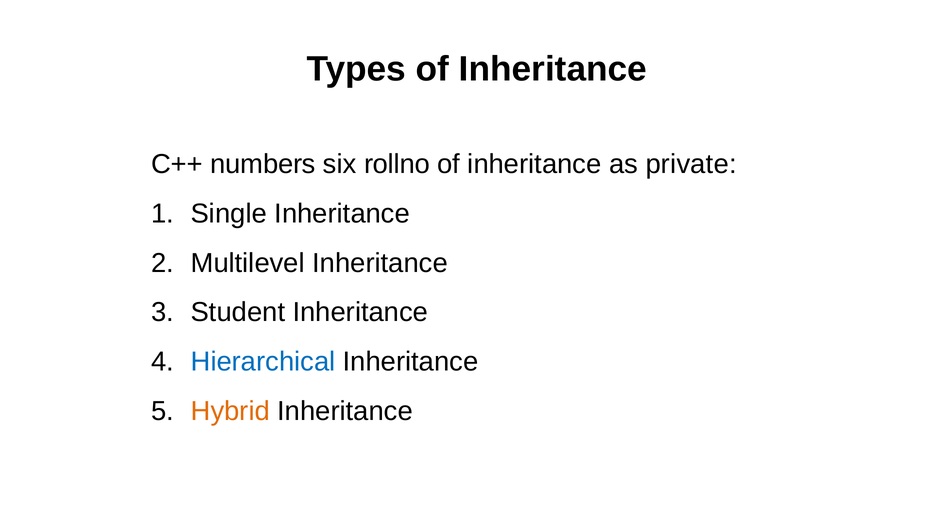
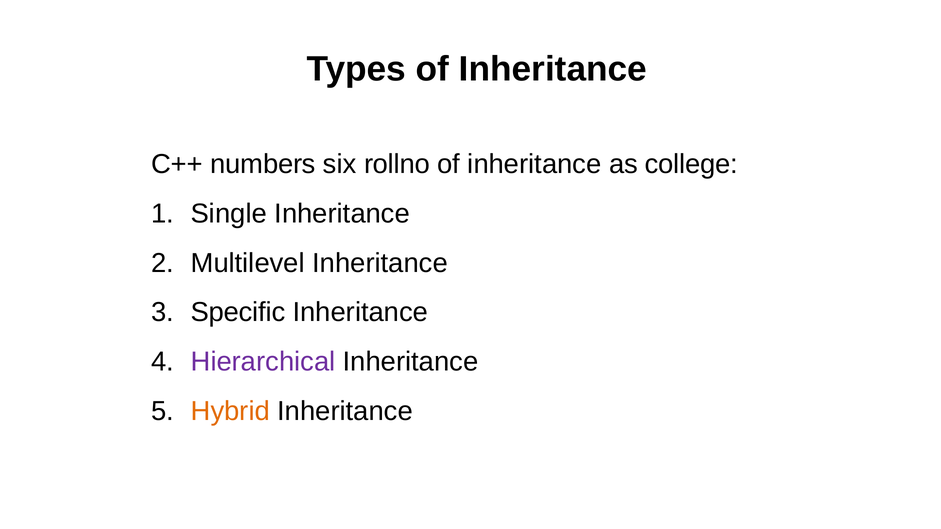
private: private -> college
Student: Student -> Specific
Hierarchical colour: blue -> purple
